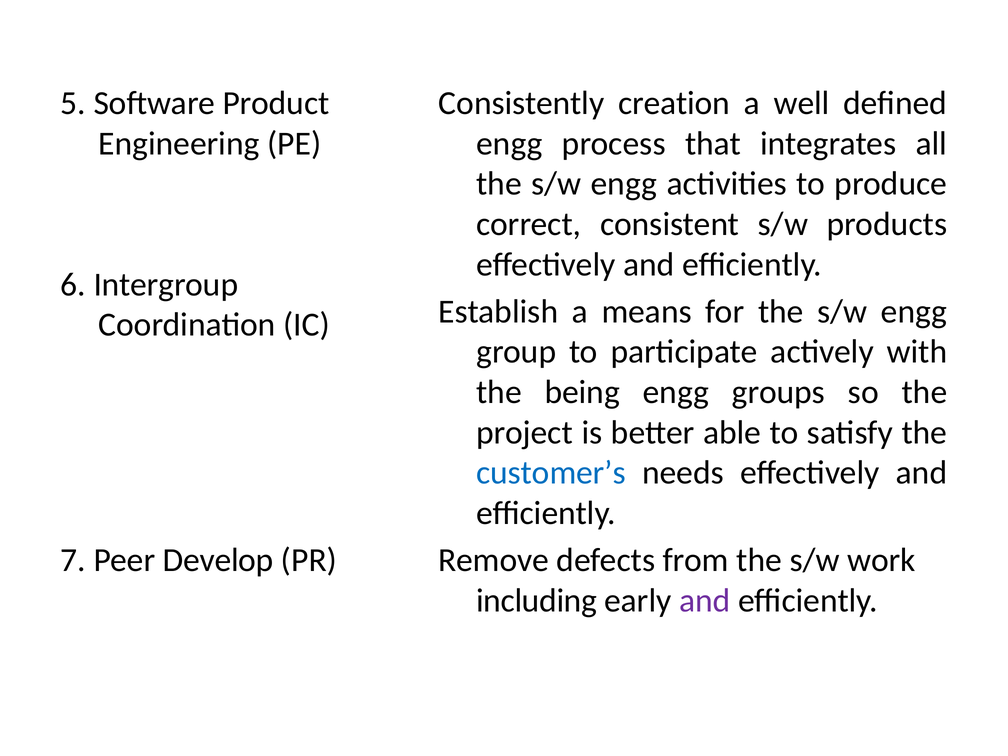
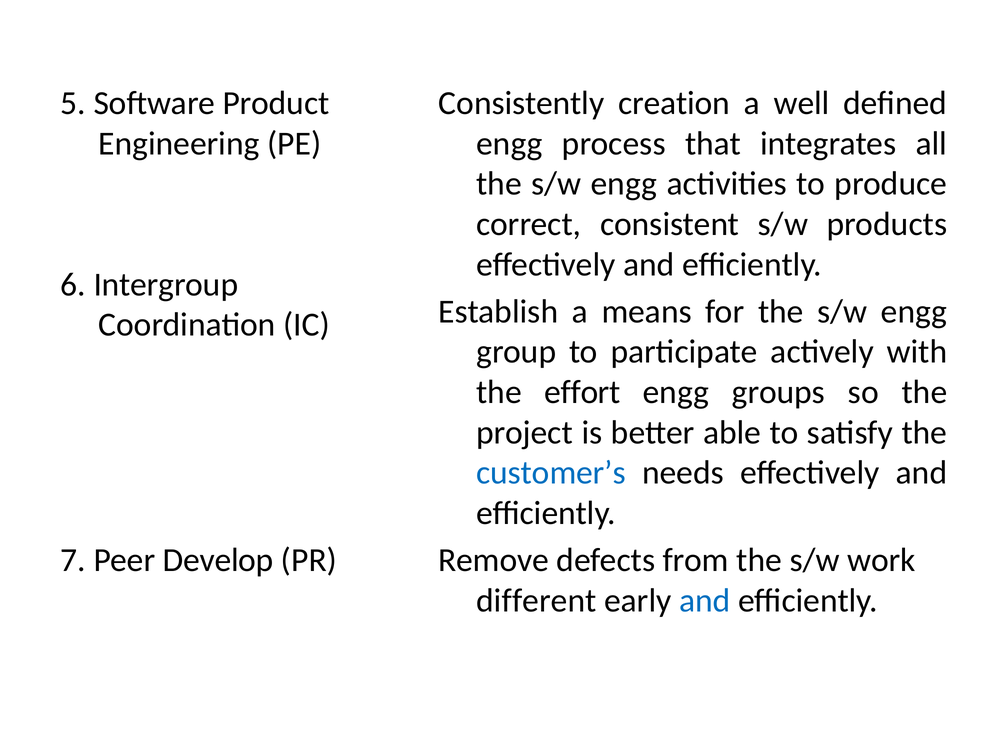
being: being -> effort
including: including -> different
and at (705, 600) colour: purple -> blue
